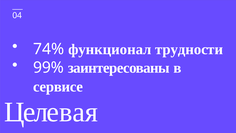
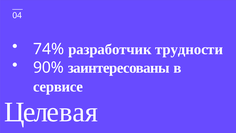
функционал: функционал -> разработчик
99%: 99% -> 90%
